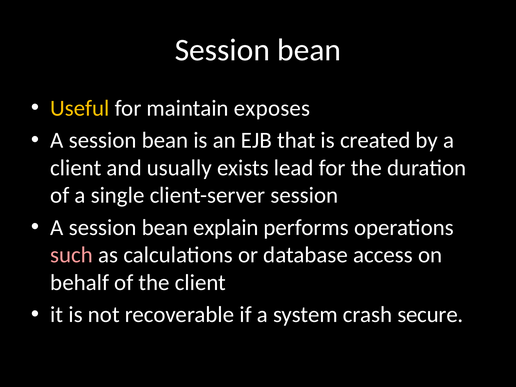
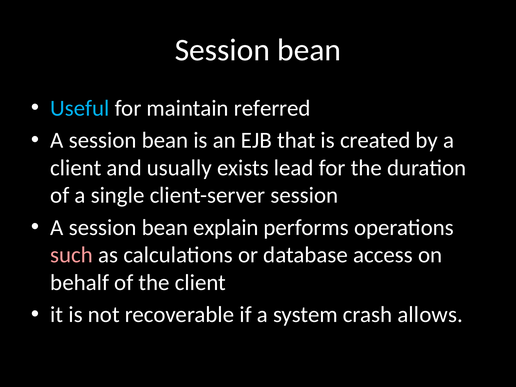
Useful colour: yellow -> light blue
exposes: exposes -> referred
secure: secure -> allows
